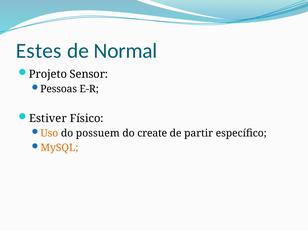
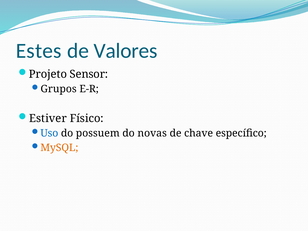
Normal: Normal -> Valores
Pessoas: Pessoas -> Grupos
Uso colour: orange -> blue
create: create -> novas
partir: partir -> chave
